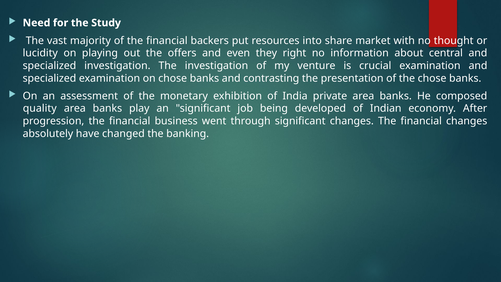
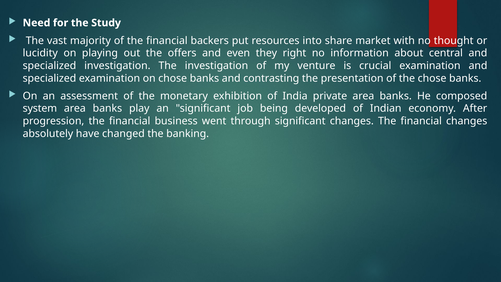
quality: quality -> system
